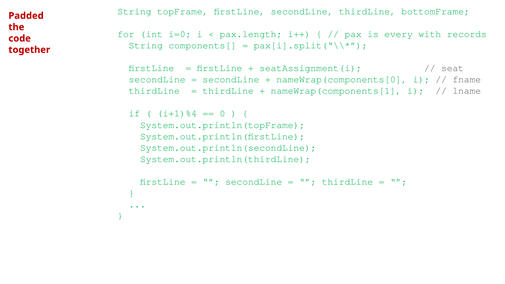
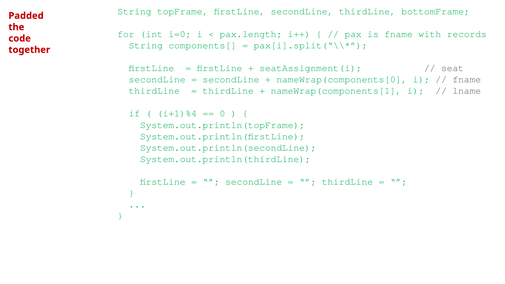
is every: every -> fname
